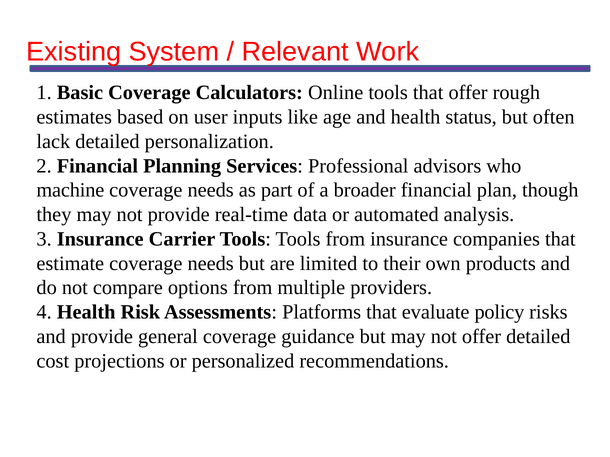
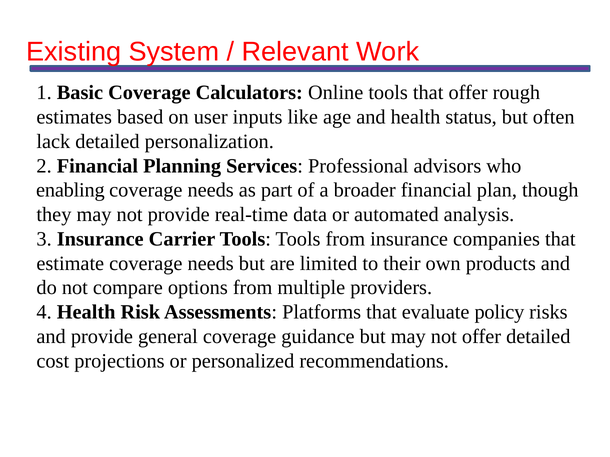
machine: machine -> enabling
